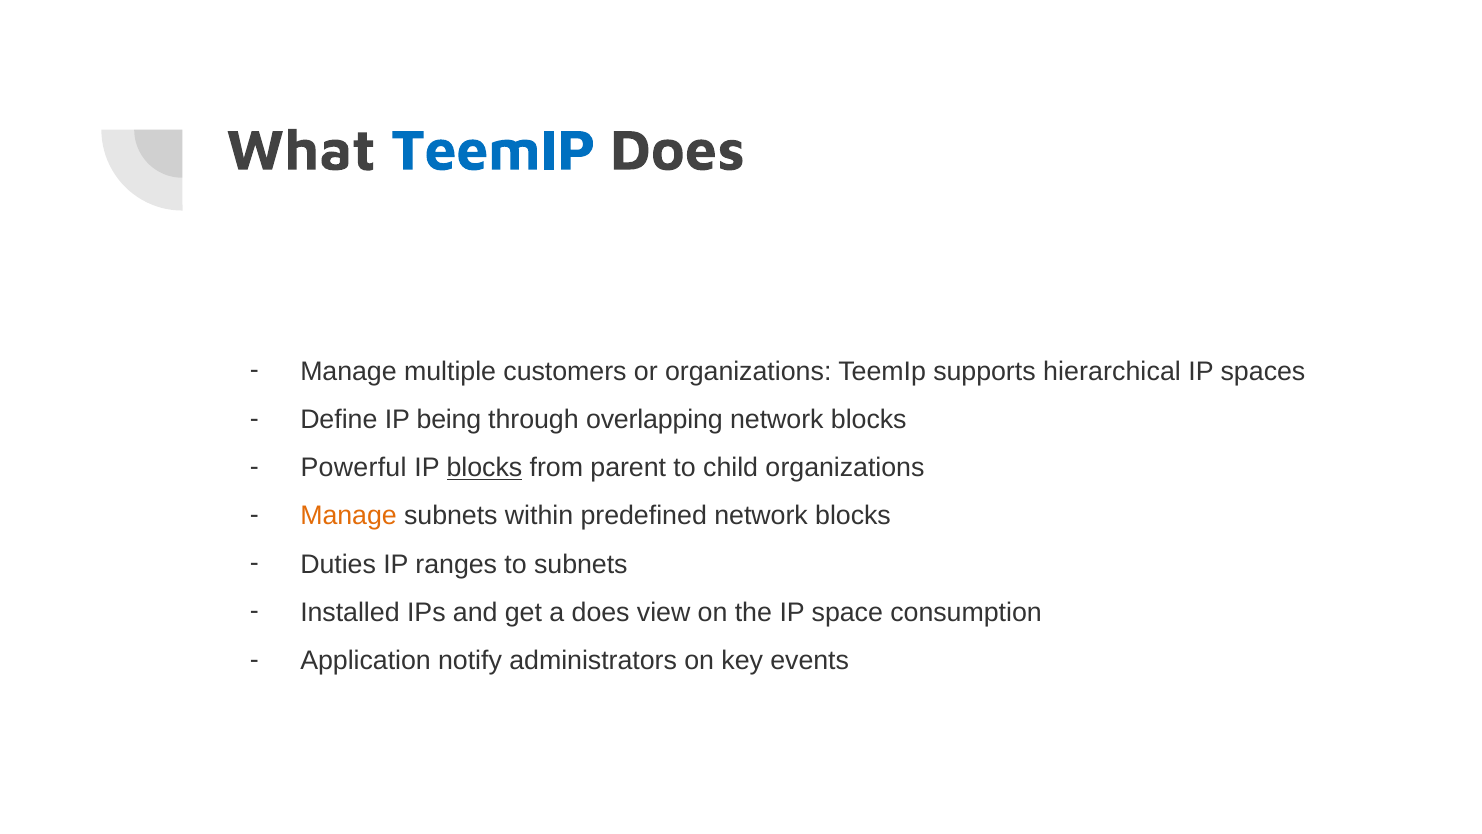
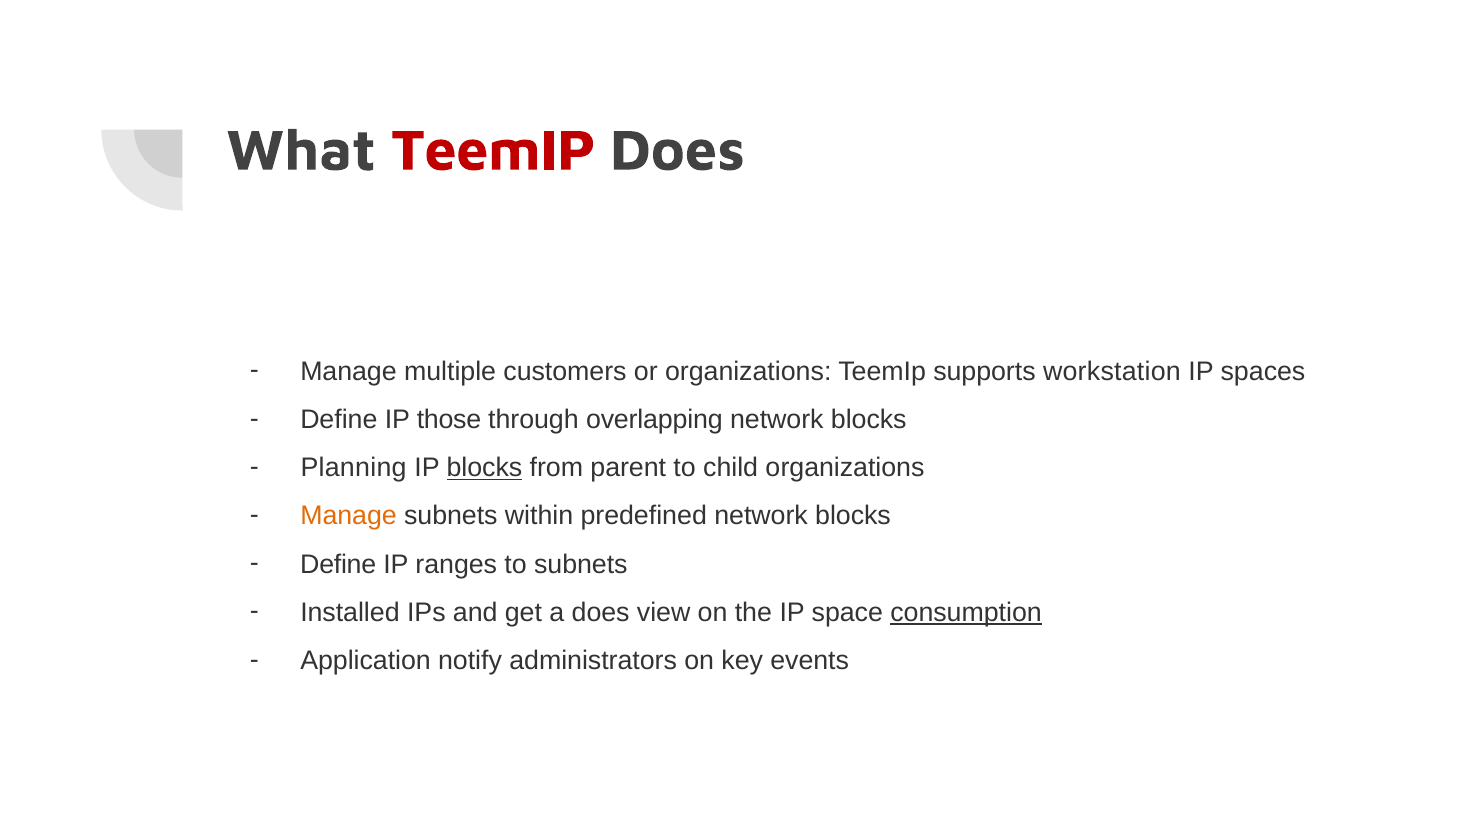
TeemIP at (493, 150) colour: blue -> red
hierarchical: hierarchical -> workstation
being: being -> those
Powerful: Powerful -> Planning
Duties at (338, 564): Duties -> Define
consumption underline: none -> present
